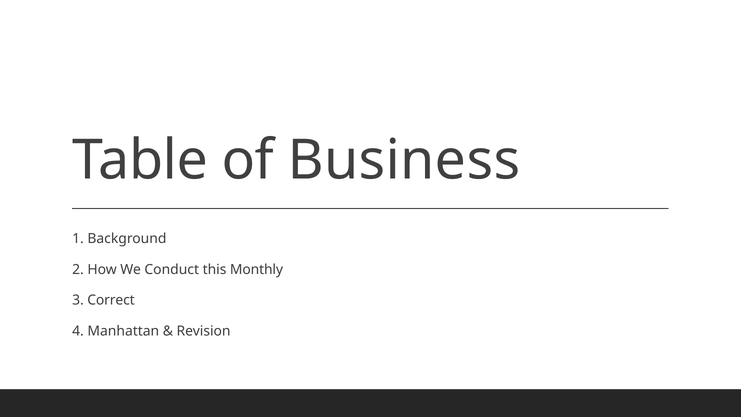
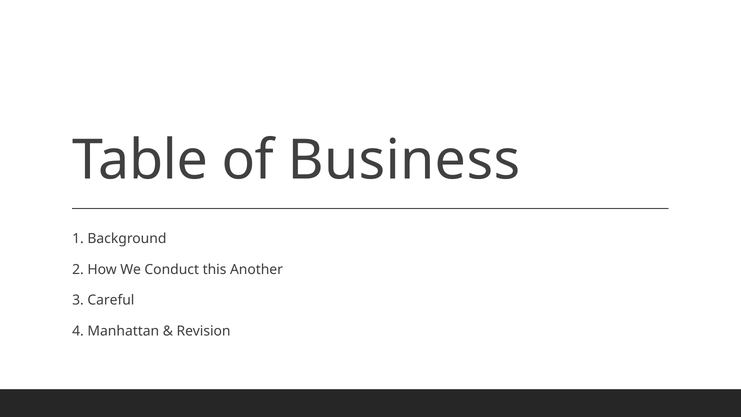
Monthly: Monthly -> Another
Correct: Correct -> Careful
